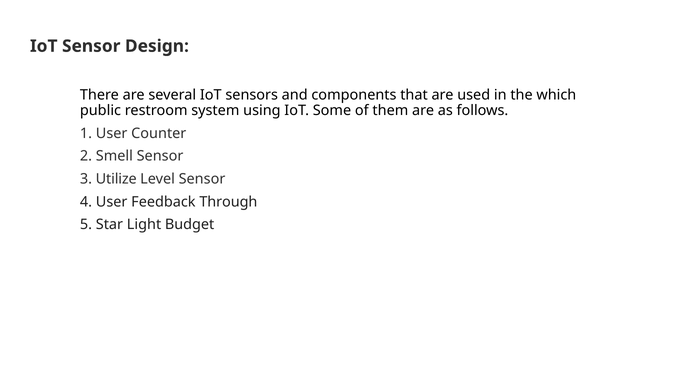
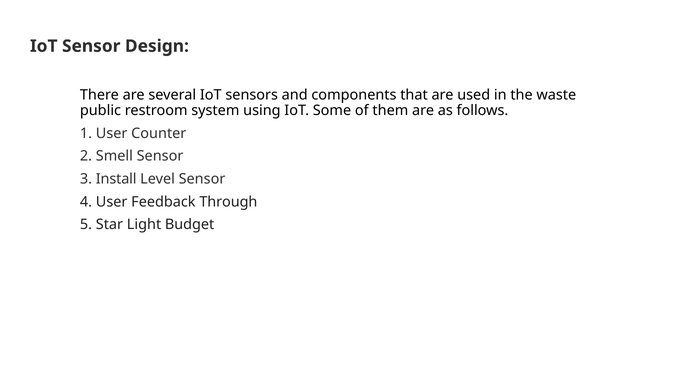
which: which -> waste
Utilize: Utilize -> Install
